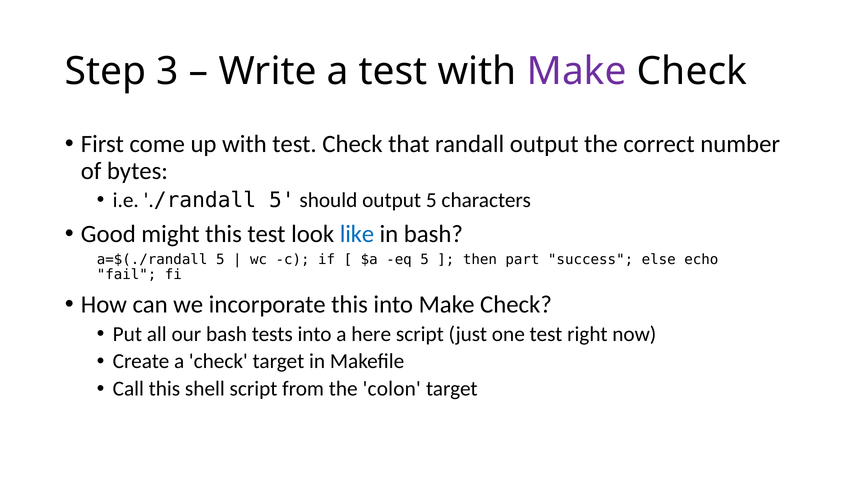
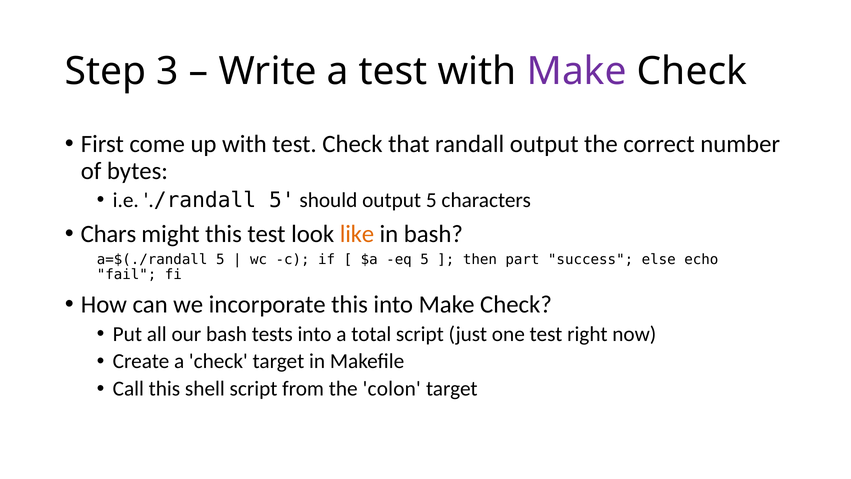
Good: Good -> Chars
like colour: blue -> orange
here: here -> total
